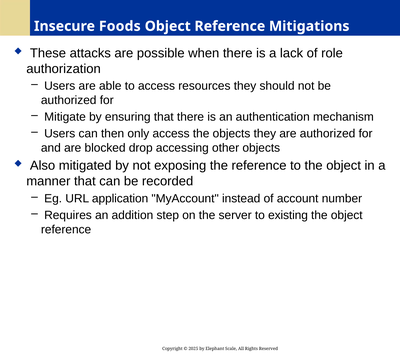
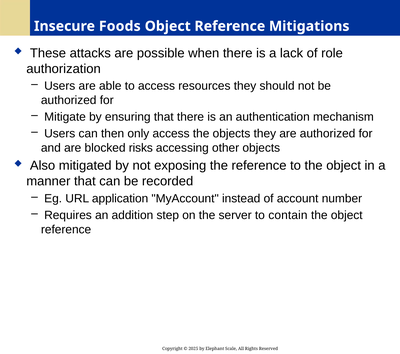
drop: drop -> risks
existing: existing -> contain
